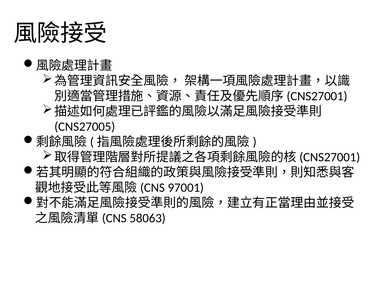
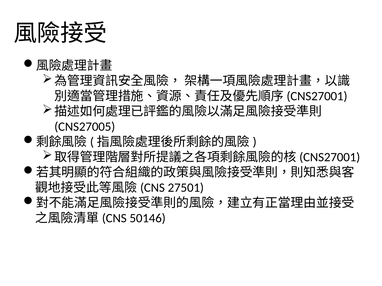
97001: 97001 -> 27501
58063: 58063 -> 50146
